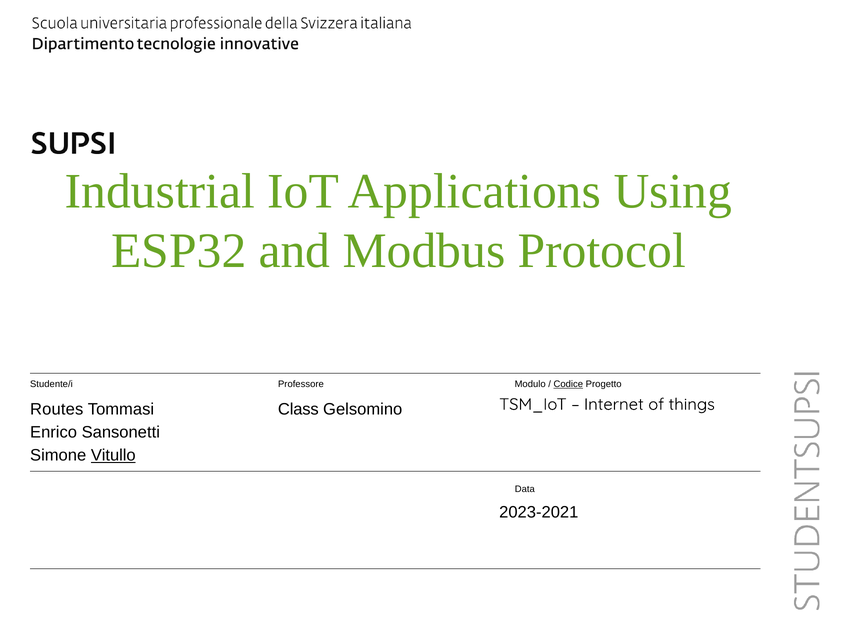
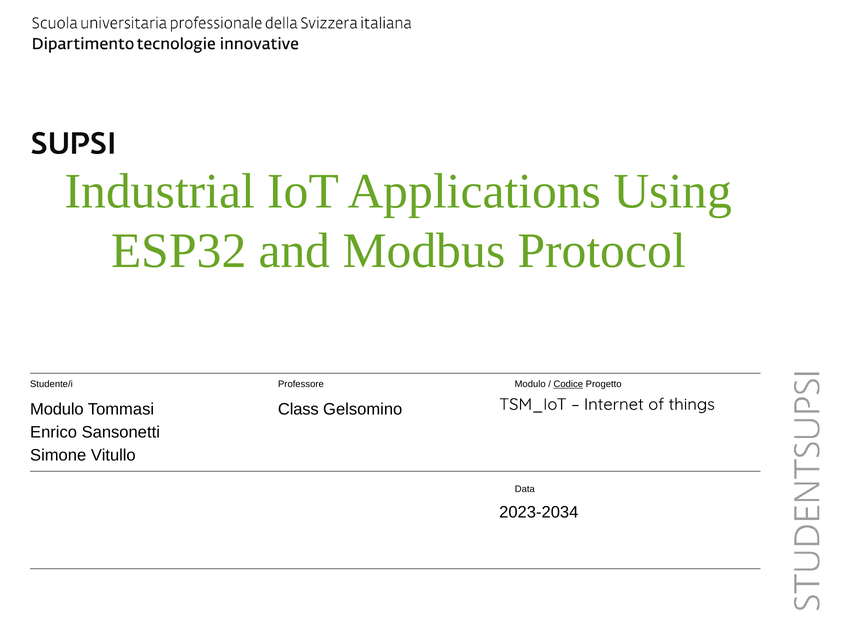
Routes at (57, 409): Routes -> Modulo
Vitullo underline: present -> none
2023-2021: 2023-2021 -> 2023-2034
